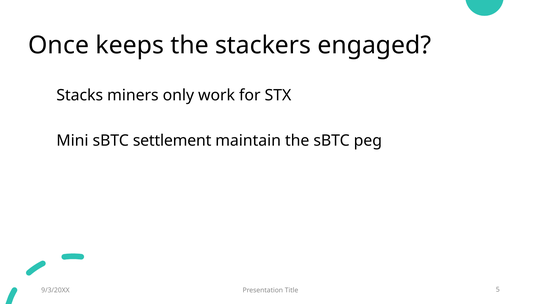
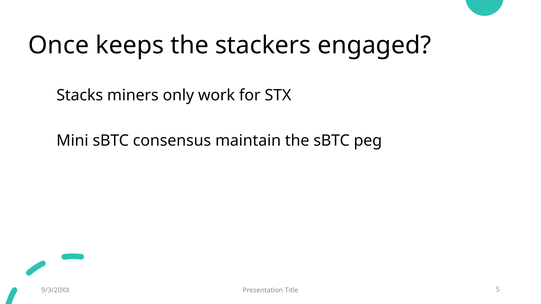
settlement: settlement -> consensus
